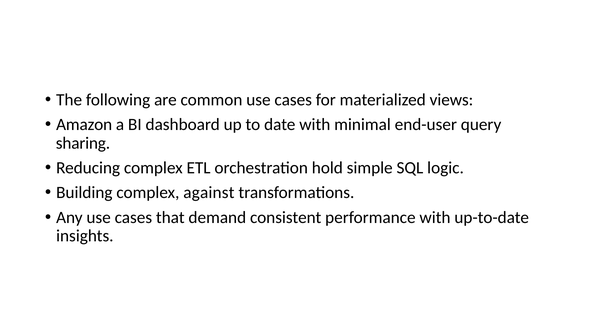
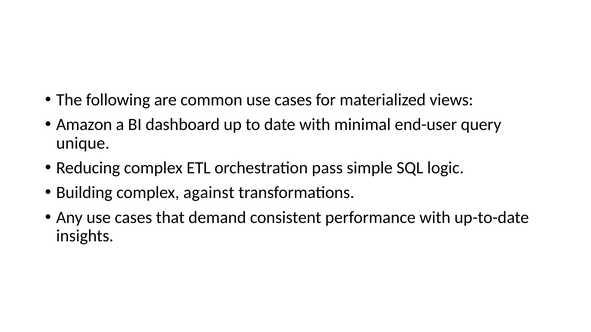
sharing: sharing -> unique
hold: hold -> pass
